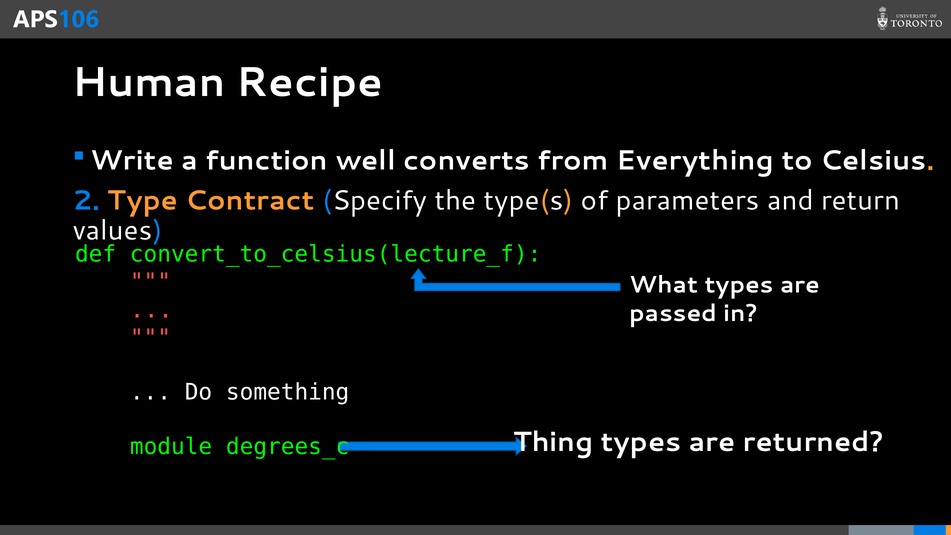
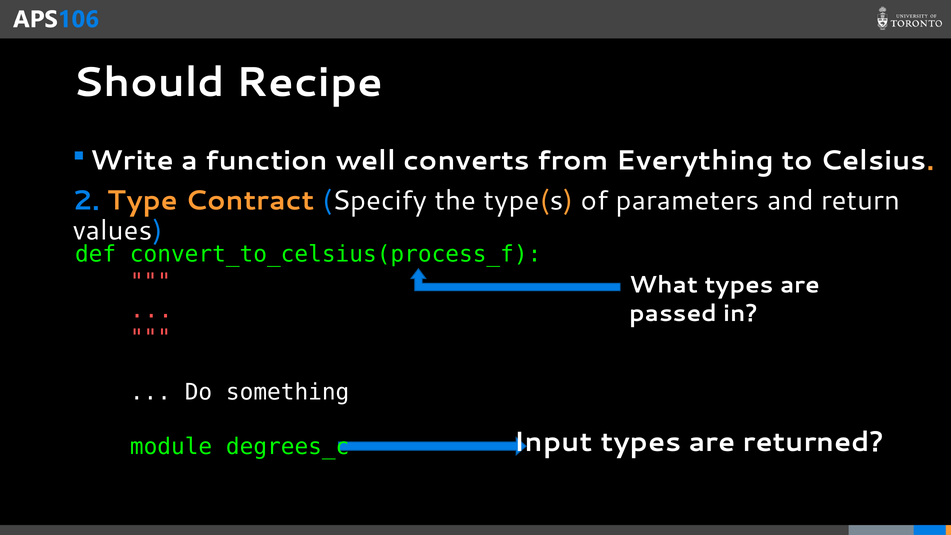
Human: Human -> Should
convert_to_celsius(lecture_f: convert_to_celsius(lecture_f -> convert_to_celsius(process_f
Thing: Thing -> Input
